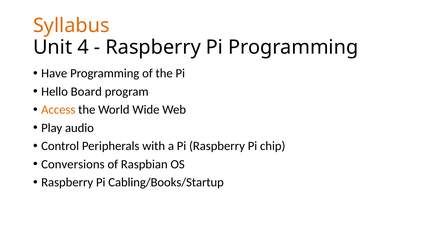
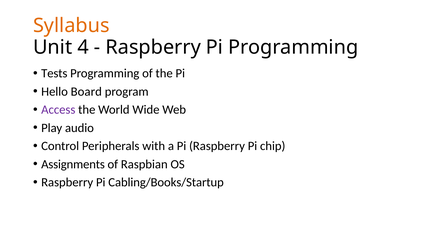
Have: Have -> Tests
Access colour: orange -> purple
Conversions: Conversions -> Assignments
